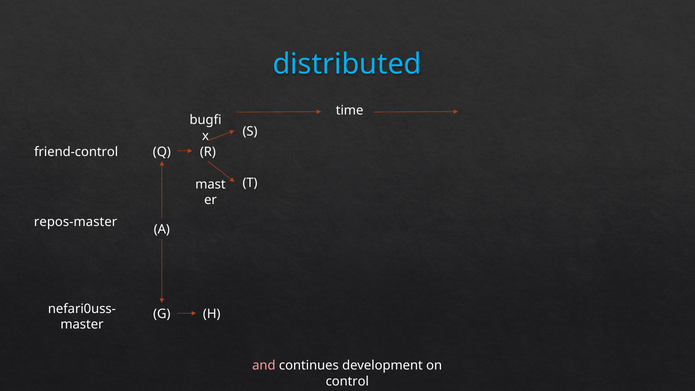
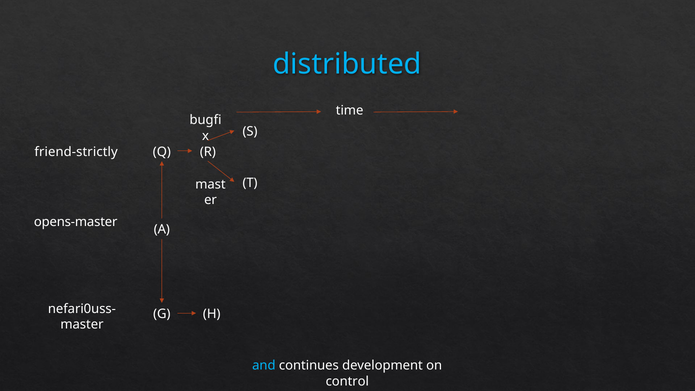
friend-control: friend-control -> friend-strictly
repos-master: repos-master -> opens-master
and colour: pink -> light blue
